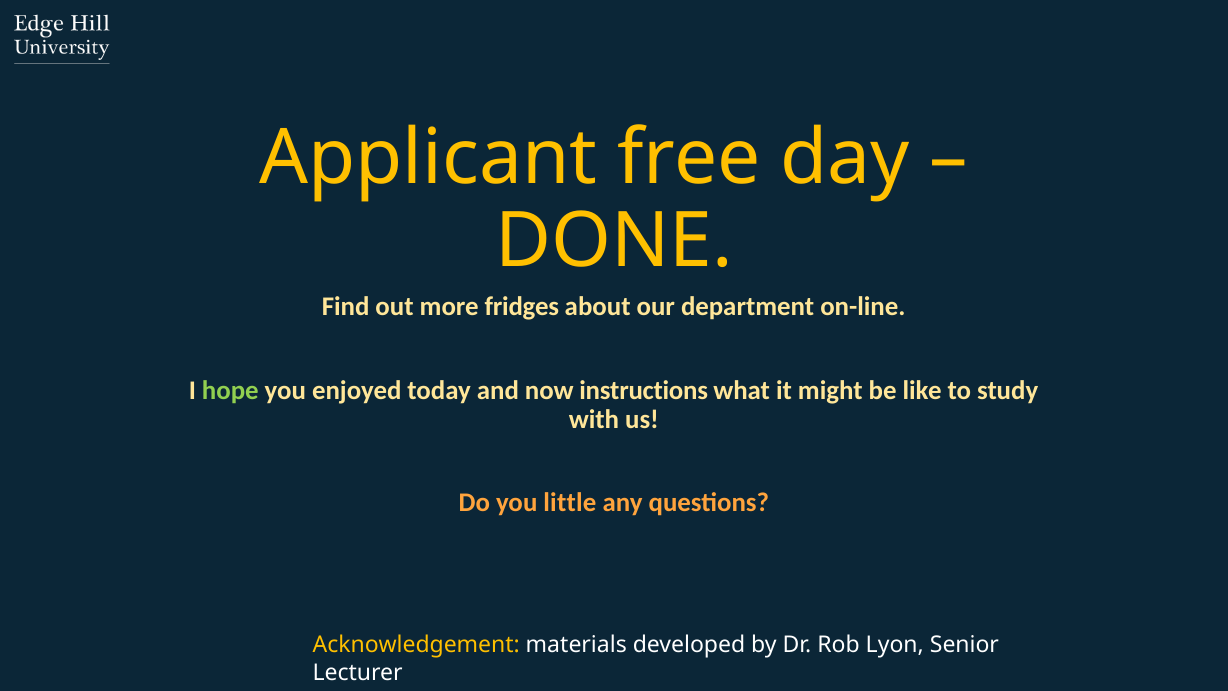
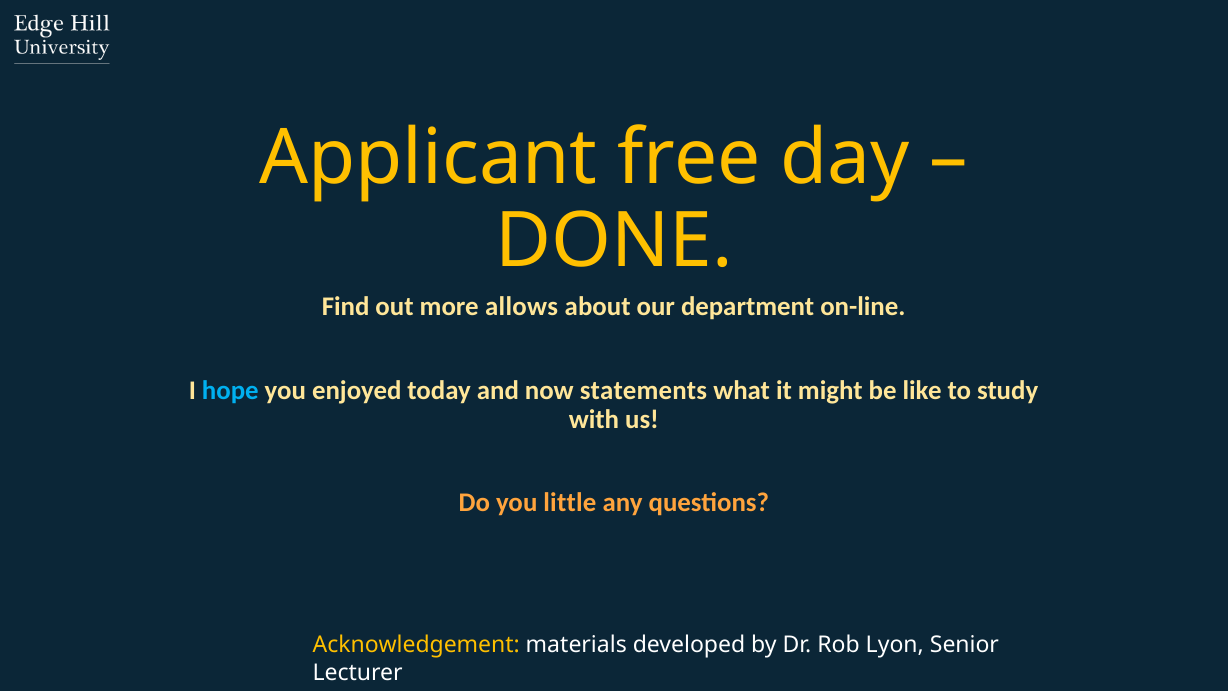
fridges: fridges -> allows
hope colour: light green -> light blue
instructions: instructions -> statements
